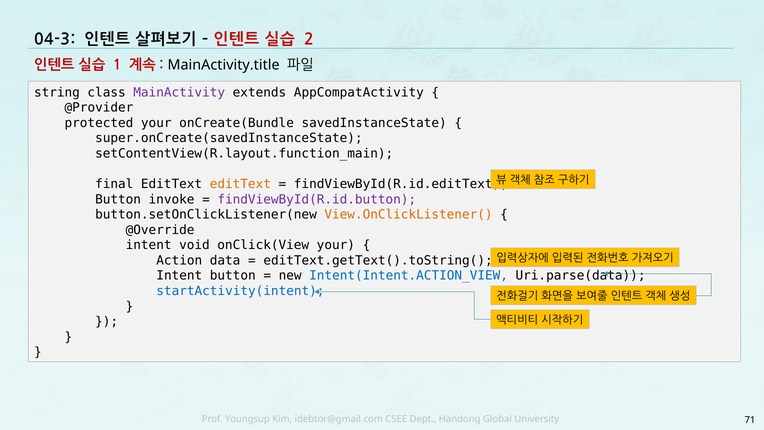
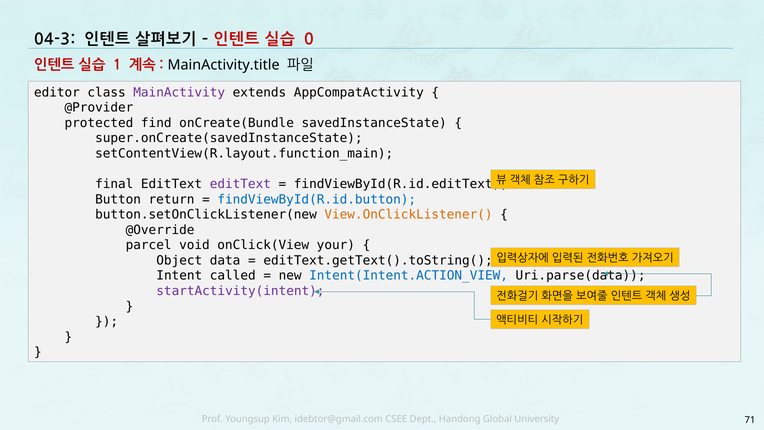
2: 2 -> 0
string: string -> editor
protected your: your -> find
editText at (240, 184) colour: orange -> purple
invoke: invoke -> return
findViewById(R.id.button colour: purple -> blue
intent at (149, 245): intent -> parcel
Action: Action -> Object
Intent button: button -> called
startActivity(intent colour: blue -> purple
